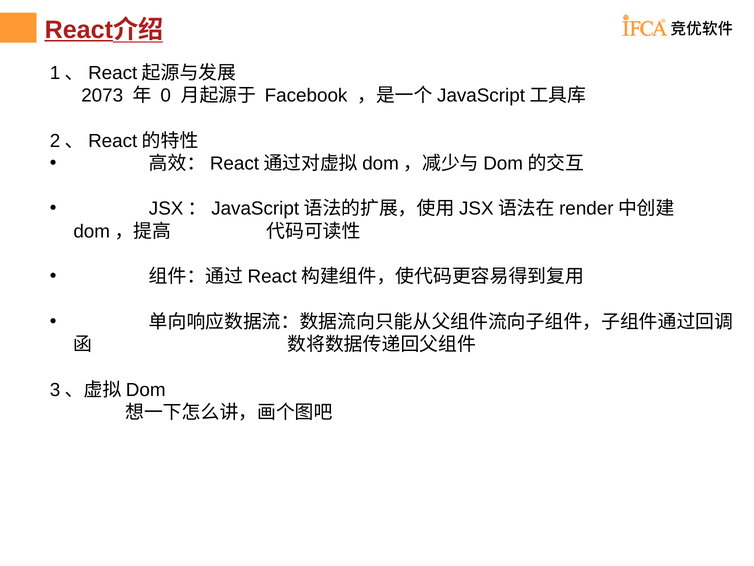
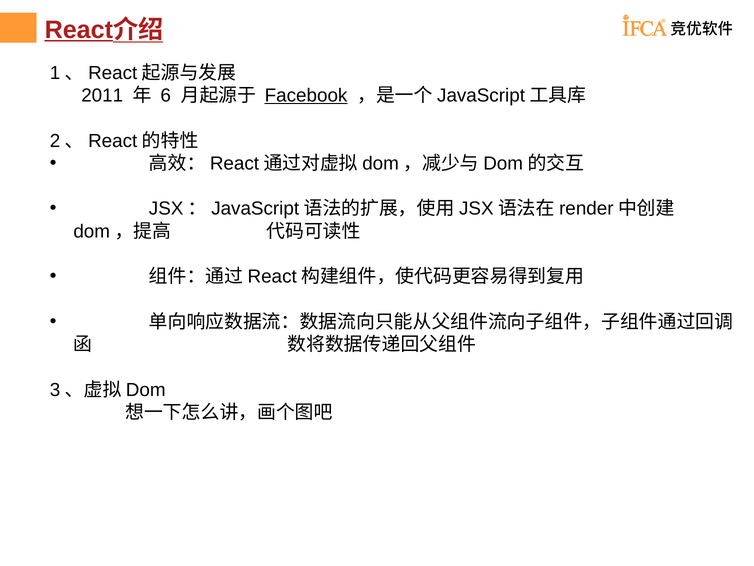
2073: 2073 -> 2011
0: 0 -> 6
Facebook underline: none -> present
